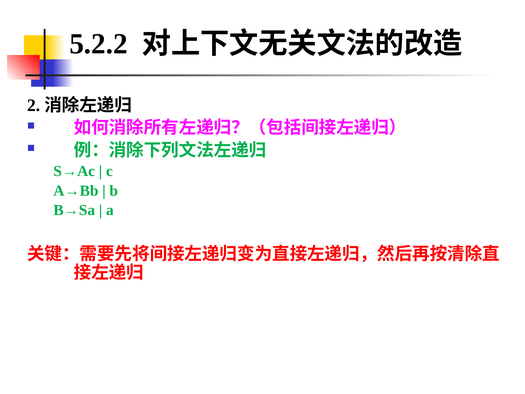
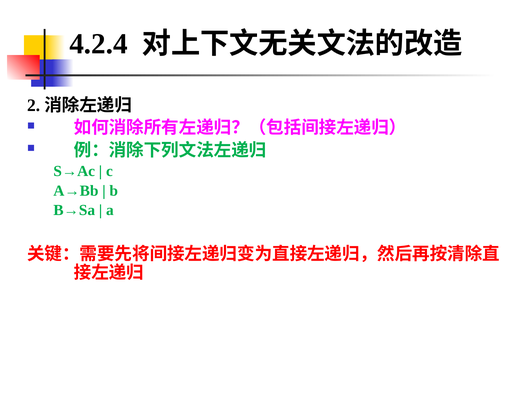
5.2.2: 5.2.2 -> 4.2.4
